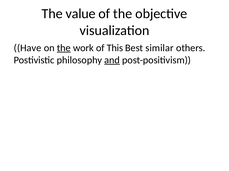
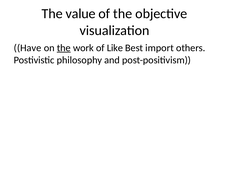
This: This -> Like
similar: similar -> import
and underline: present -> none
